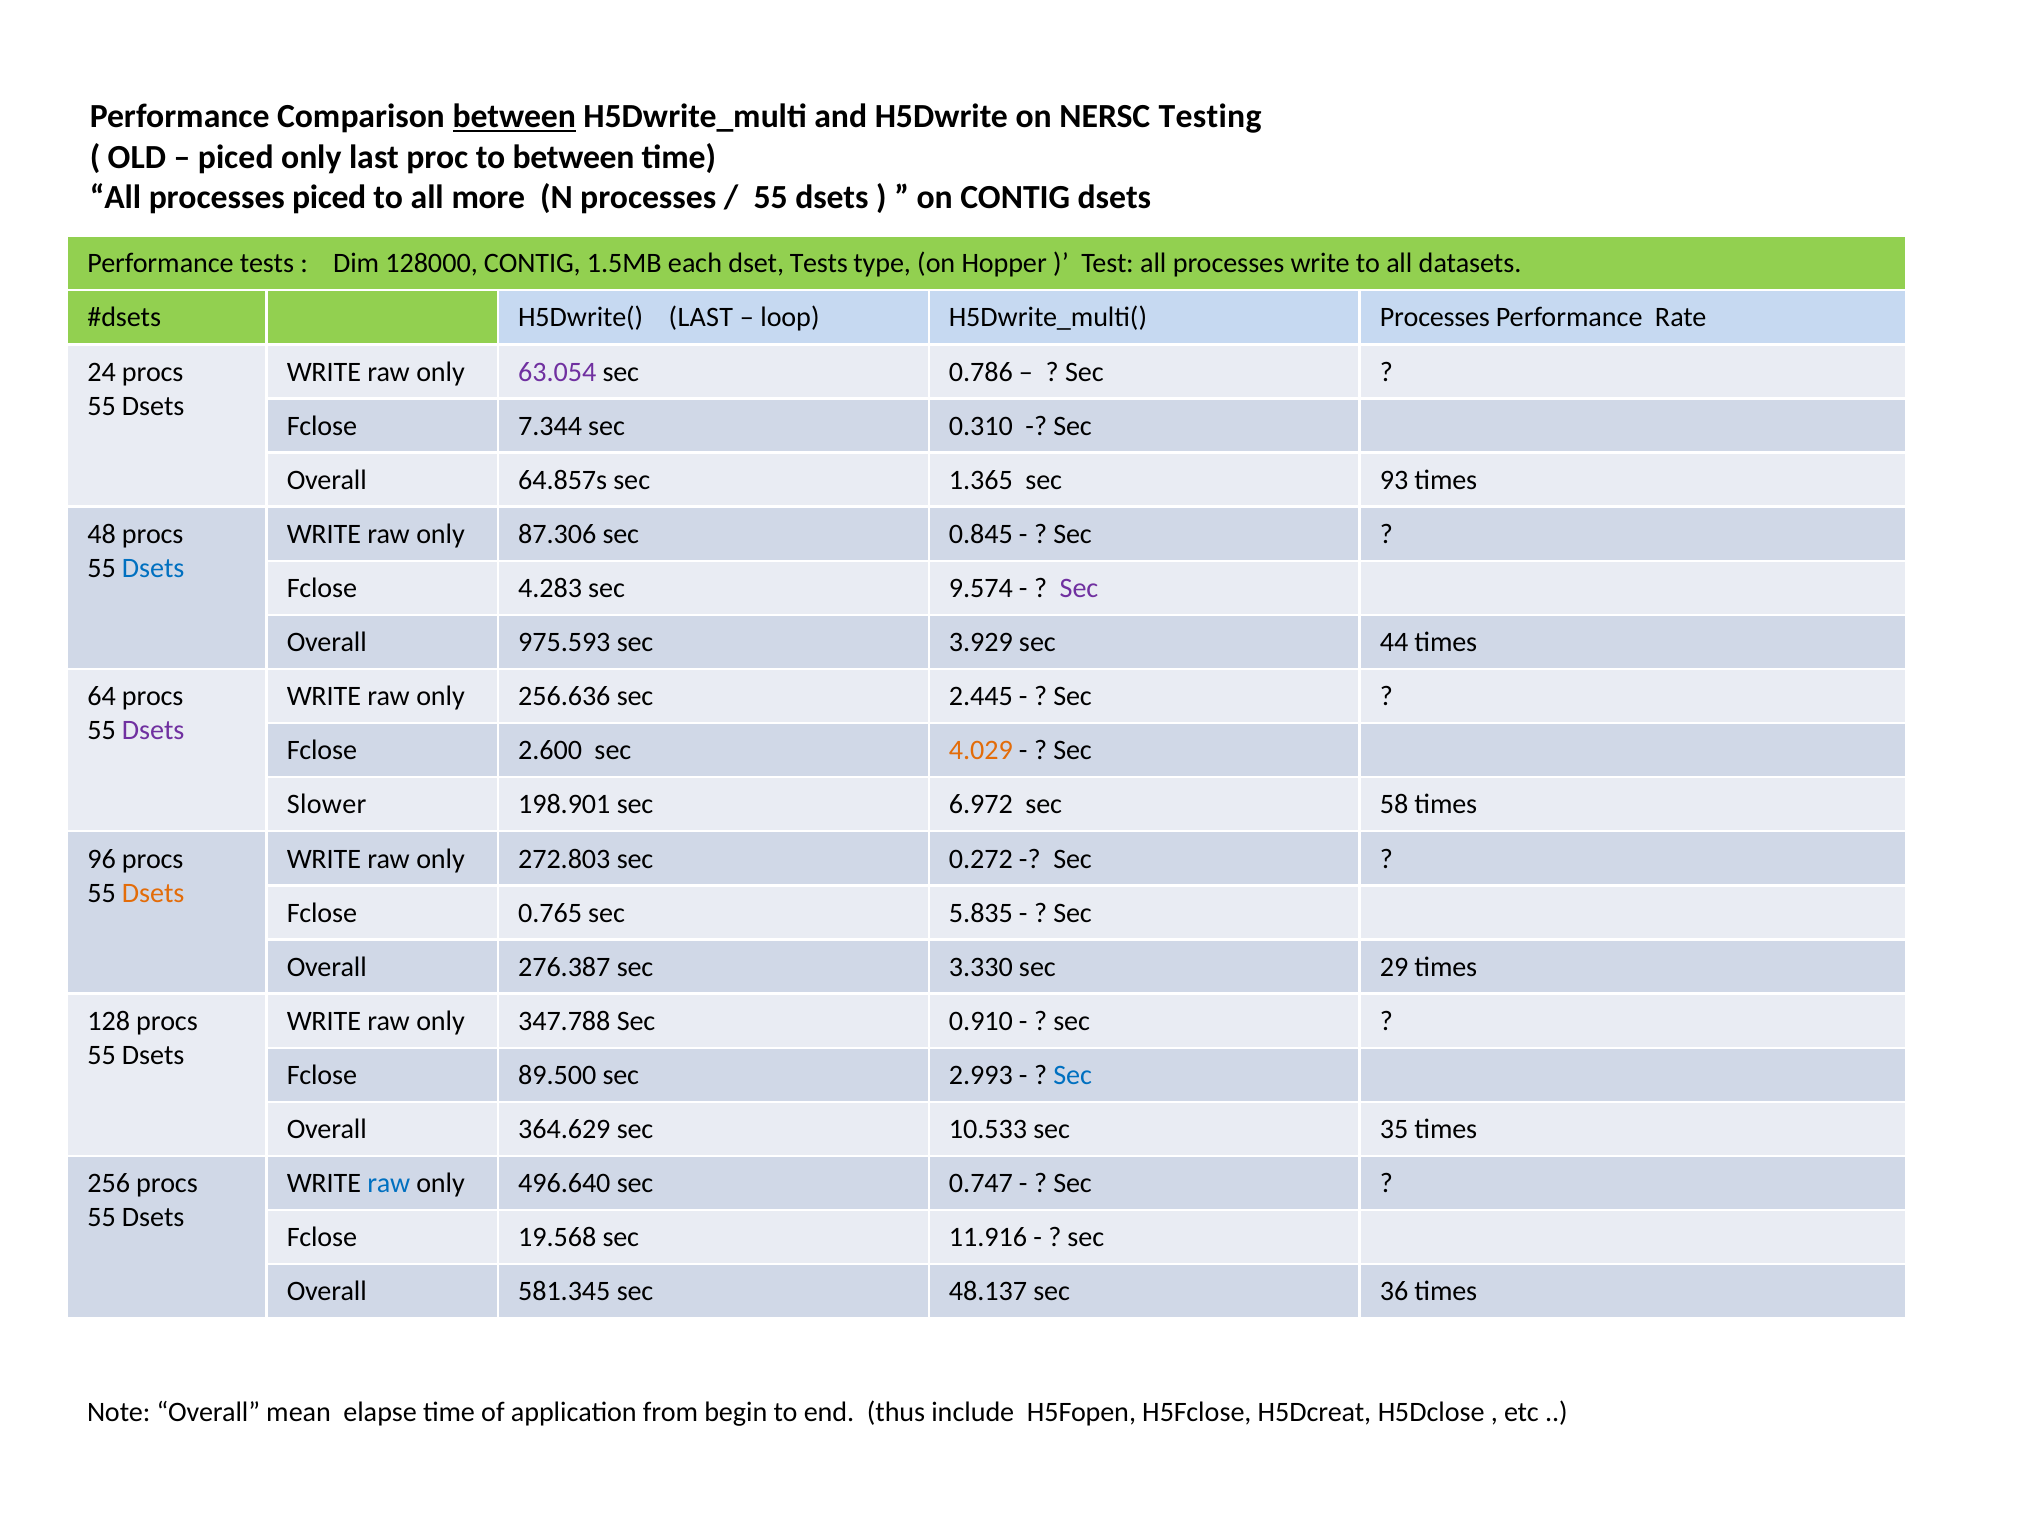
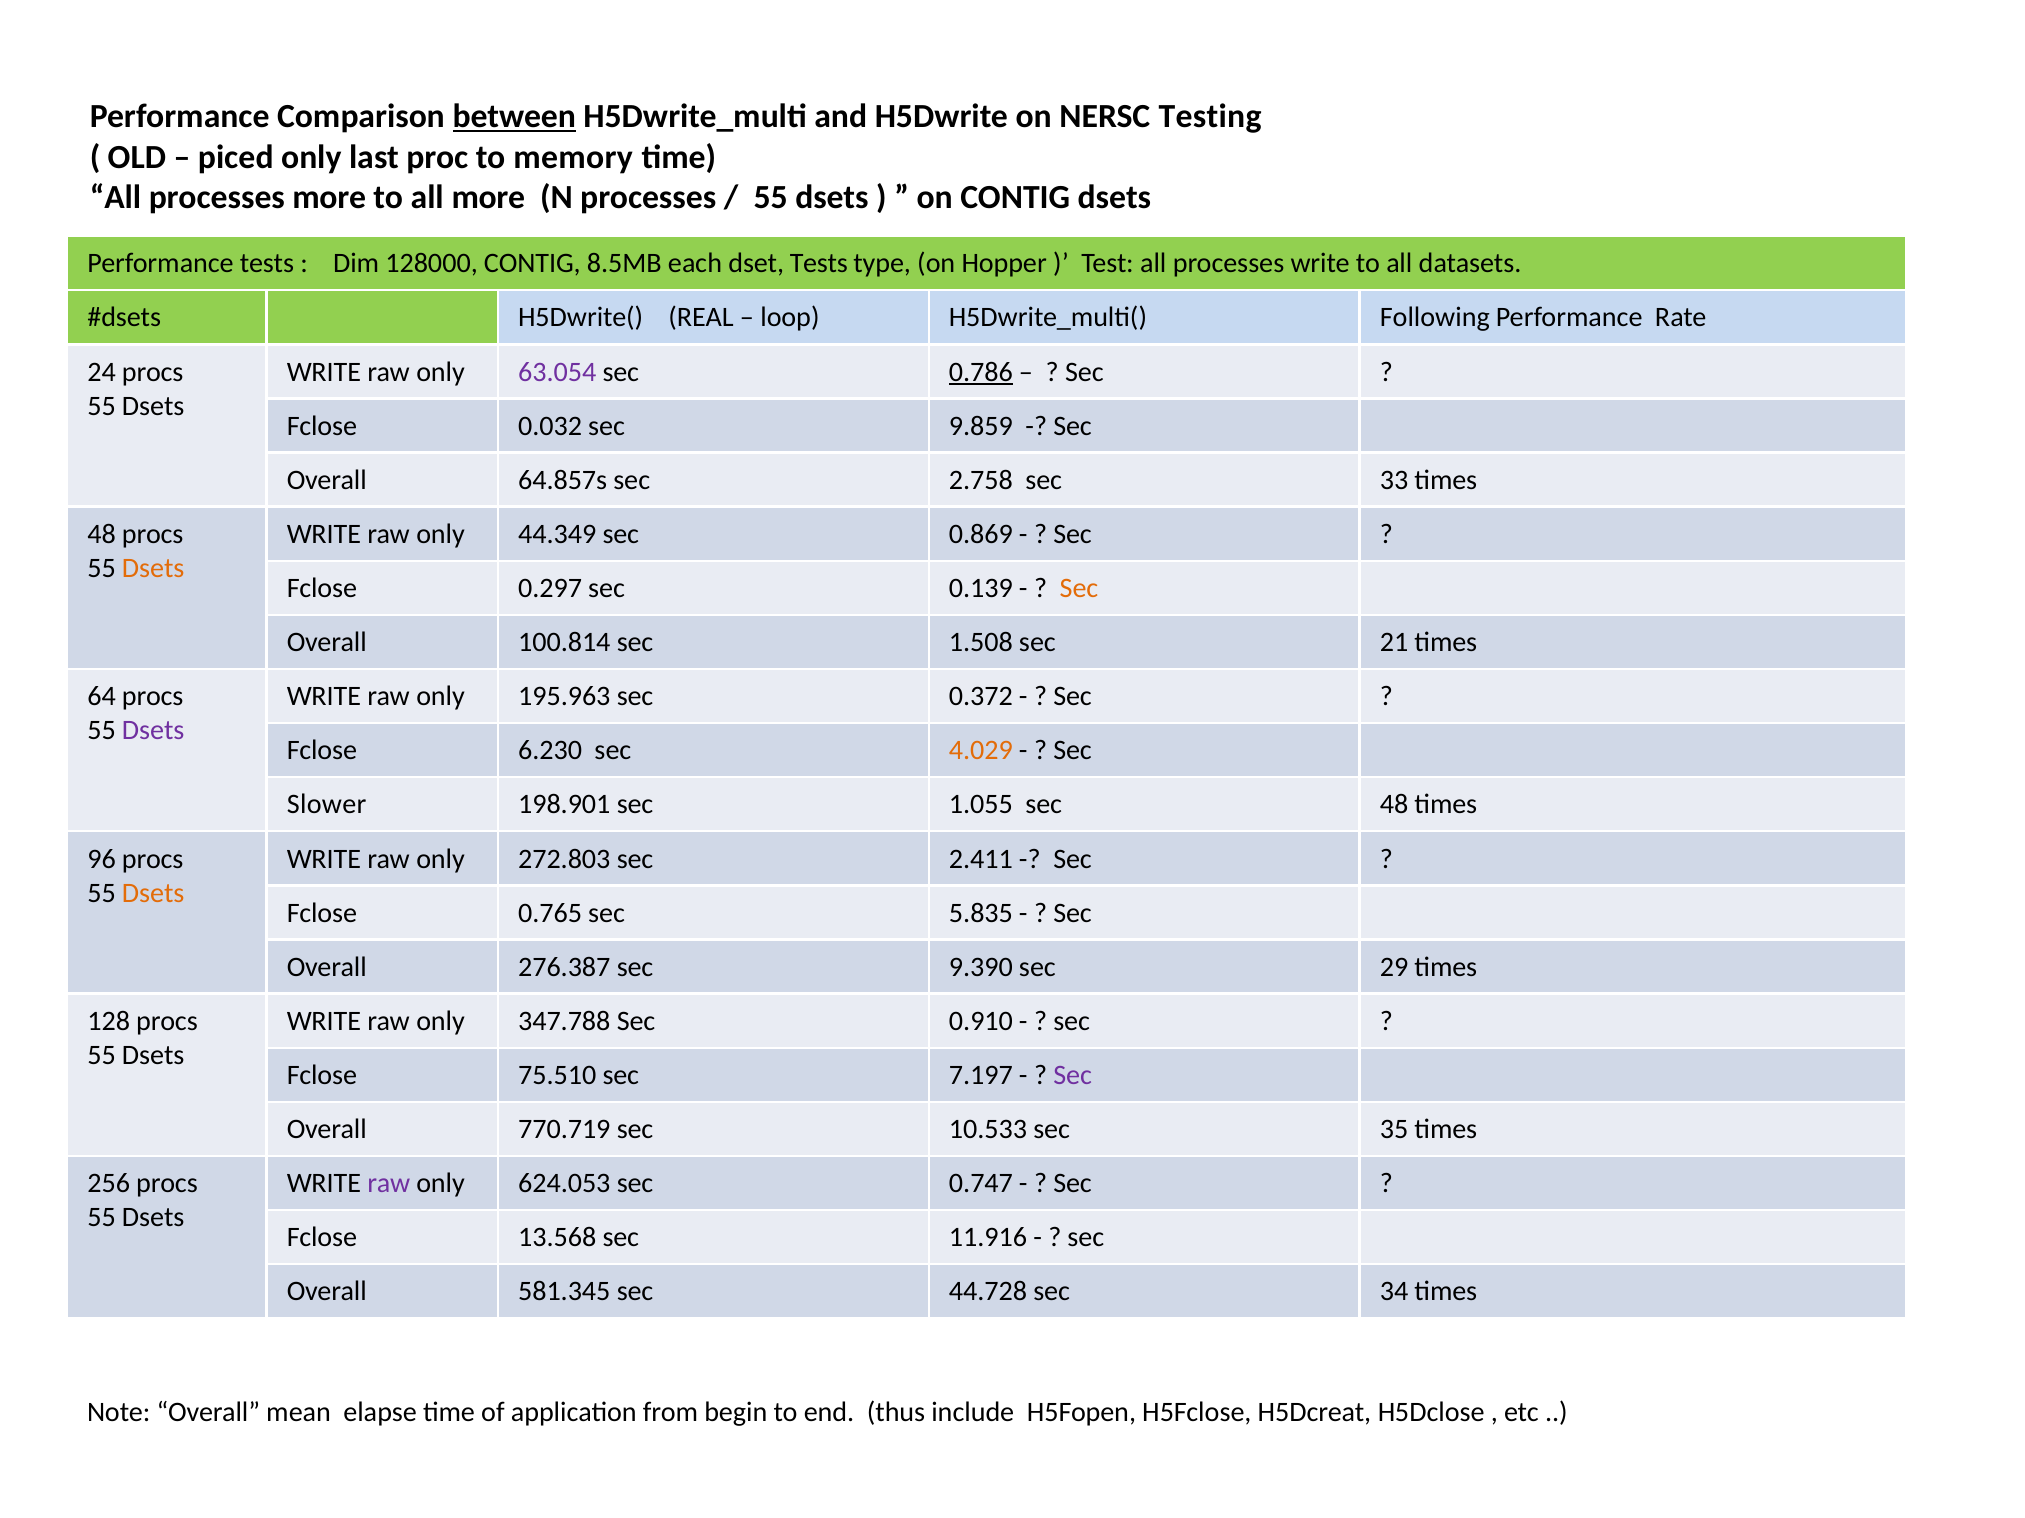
to between: between -> memory
processes piced: piced -> more
1.5MB: 1.5MB -> 8.5MB
H5Dwrite( LAST: LAST -> REAL
Processes at (1435, 318): Processes -> Following
0.786 underline: none -> present
7.344: 7.344 -> 0.032
0.310: 0.310 -> 9.859
1.365: 1.365 -> 2.758
93: 93 -> 33
87.306: 87.306 -> 44.349
0.845: 0.845 -> 0.869
Dsets at (153, 568) colour: blue -> orange
4.283: 4.283 -> 0.297
9.574: 9.574 -> 0.139
Sec at (1079, 588) colour: purple -> orange
975.593: 975.593 -> 100.814
3.929: 3.929 -> 1.508
44: 44 -> 21
256.636: 256.636 -> 195.963
2.445: 2.445 -> 0.372
2.600: 2.600 -> 6.230
6.972: 6.972 -> 1.055
sec 58: 58 -> 48
0.272: 0.272 -> 2.411
3.330: 3.330 -> 9.390
89.500: 89.500 -> 75.510
2.993: 2.993 -> 7.197
Sec at (1073, 1076) colour: blue -> purple
364.629: 364.629 -> 770.719
raw at (389, 1184) colour: blue -> purple
496.640: 496.640 -> 624.053
19.568: 19.568 -> 13.568
48.137: 48.137 -> 44.728
36: 36 -> 34
